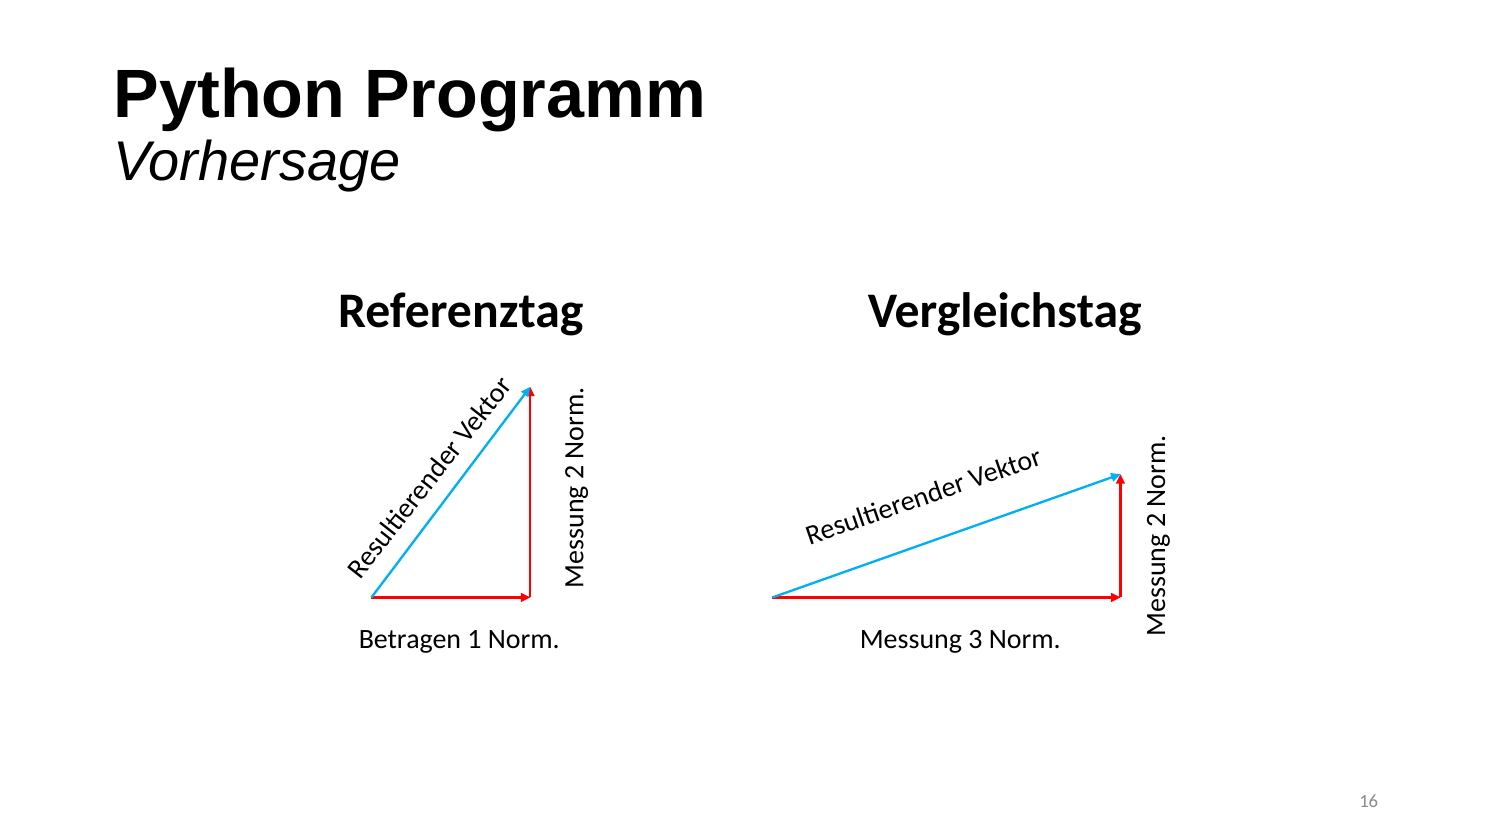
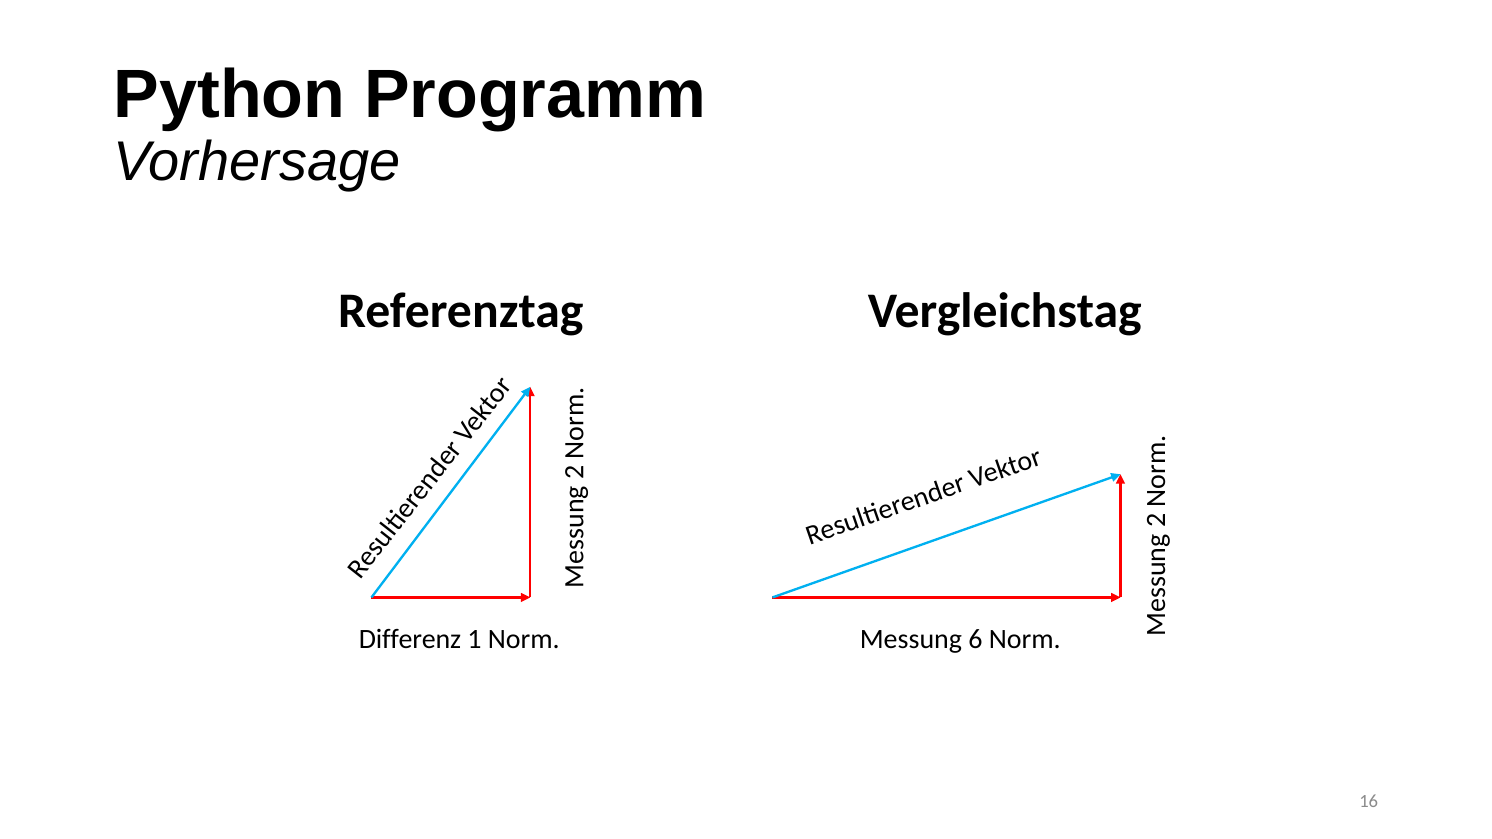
Betragen: Betragen -> Differenz
3: 3 -> 6
